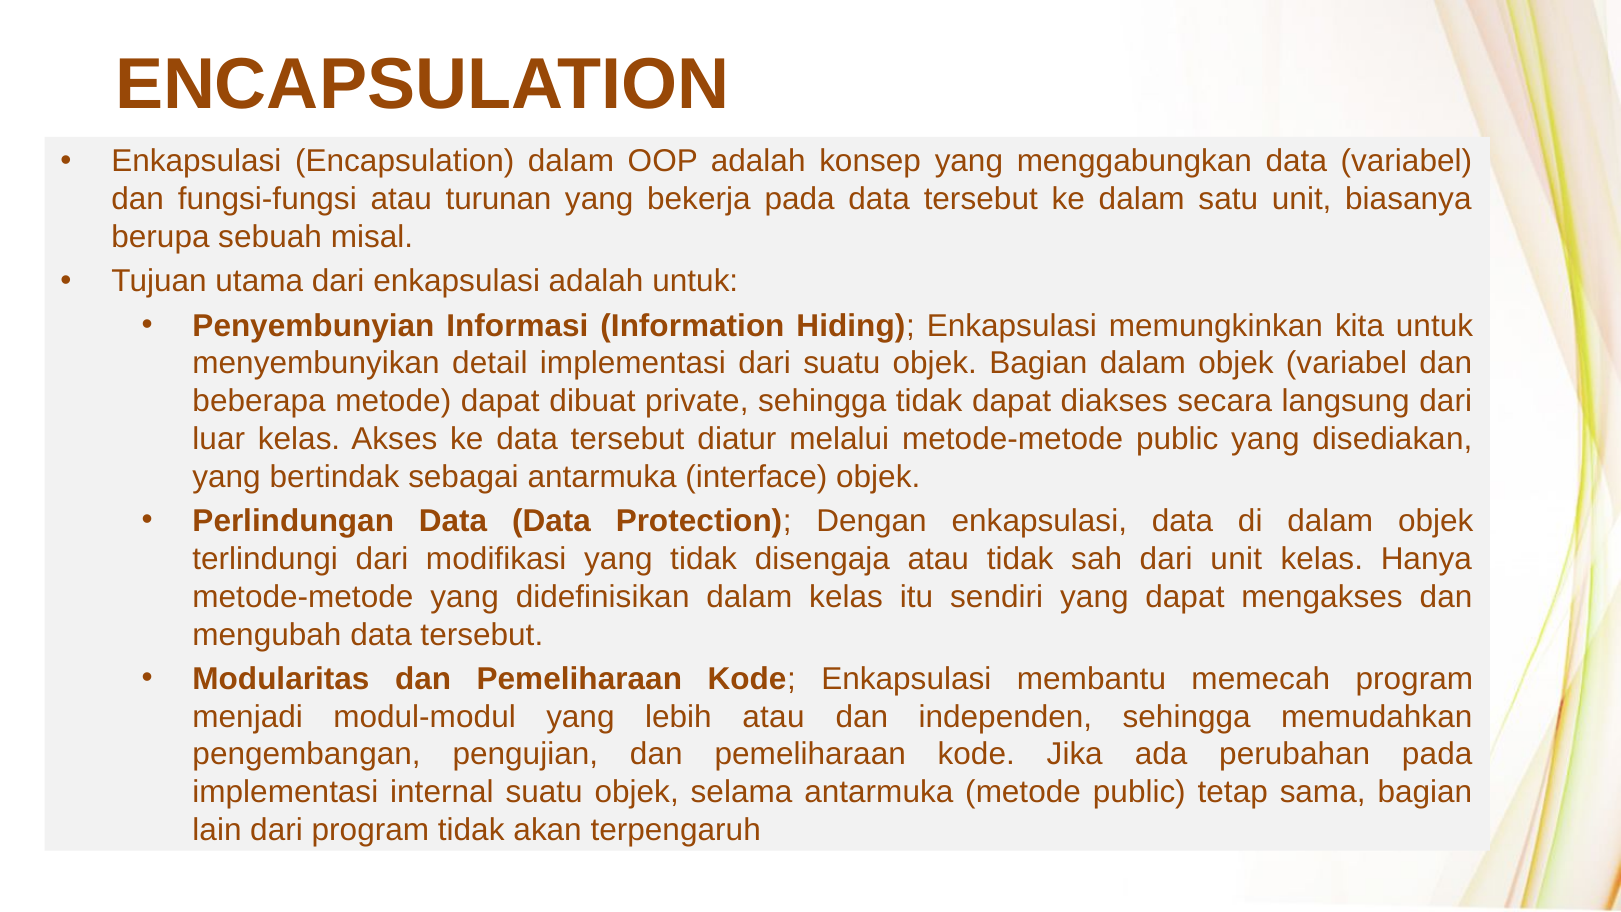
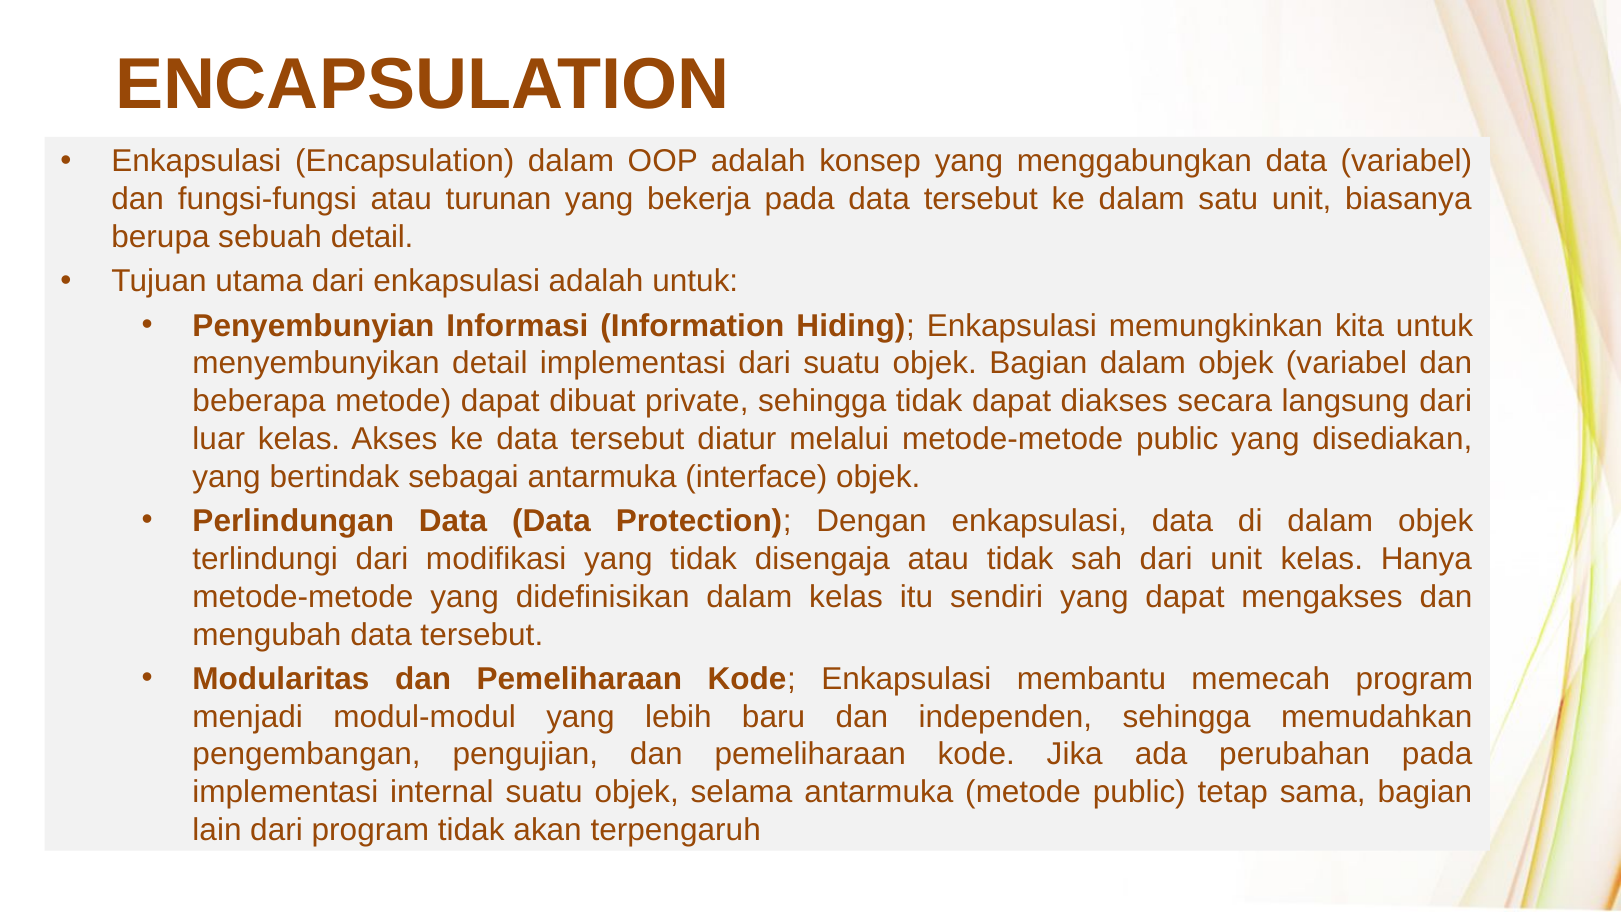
sebuah misal: misal -> detail
lebih atau: atau -> baru
